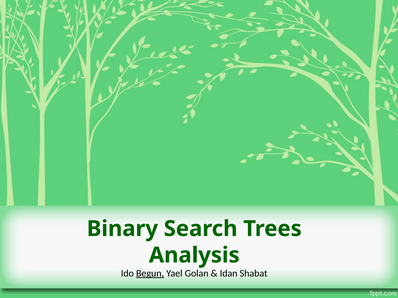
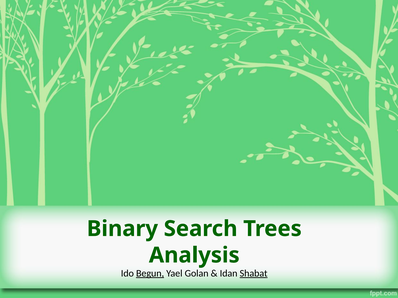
Shabat underline: none -> present
